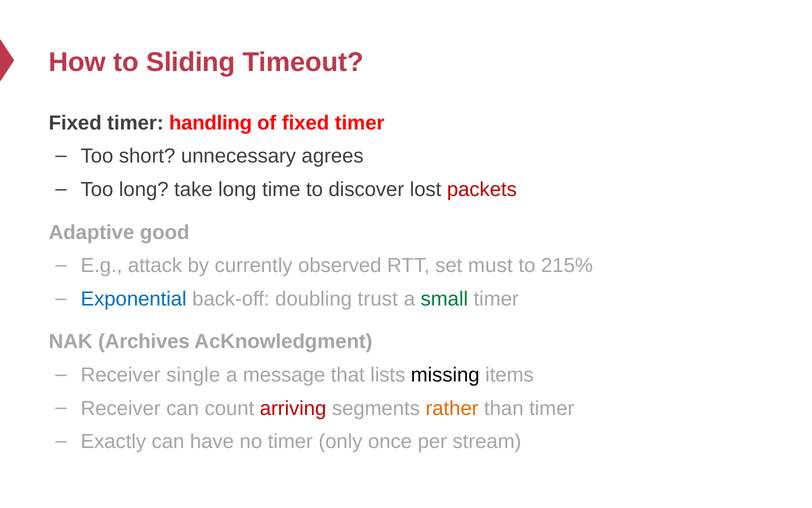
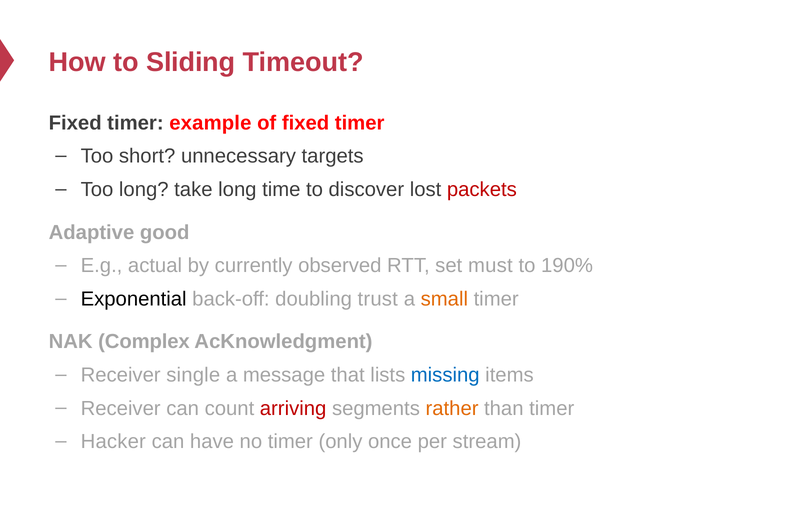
handling: handling -> example
agrees: agrees -> targets
attack: attack -> actual
215%: 215% -> 190%
Exponential colour: blue -> black
small colour: green -> orange
Archives: Archives -> Complex
missing colour: black -> blue
Exactly: Exactly -> Hacker
